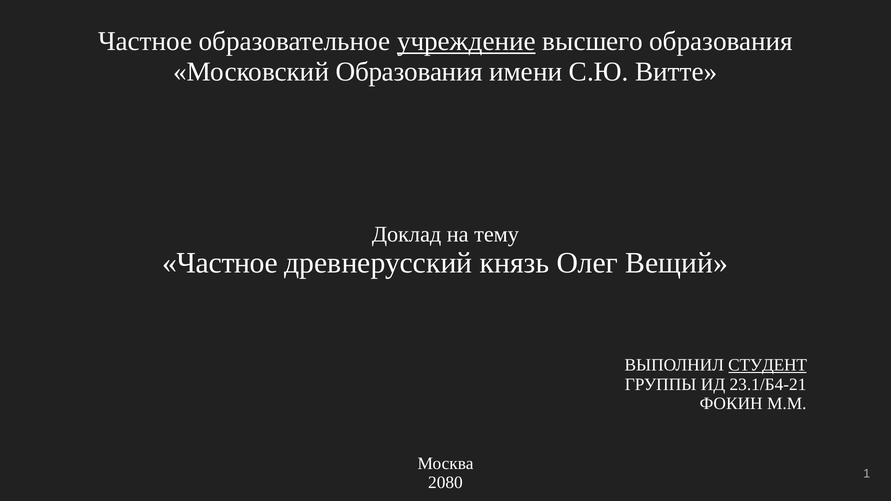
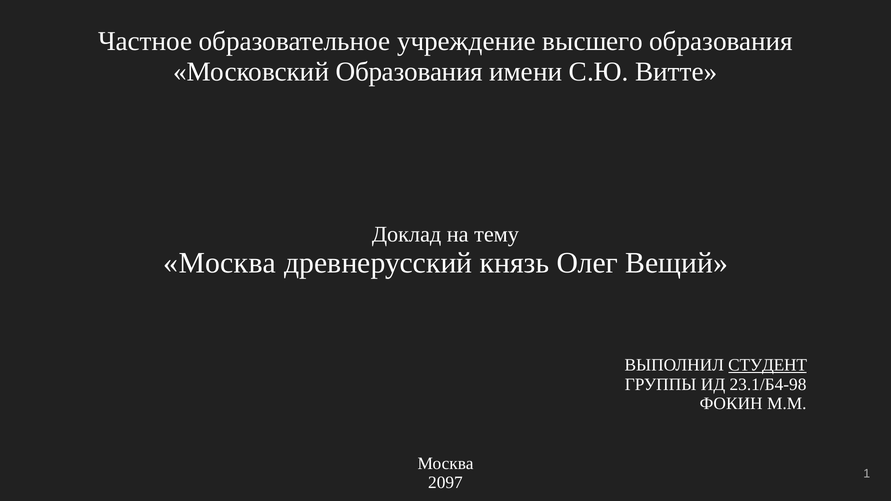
учреждение underline: present -> none
Частное at (220, 263): Частное -> Москва
23.1/Б4-21: 23.1/Б4-21 -> 23.1/Б4-98
2080: 2080 -> 2097
